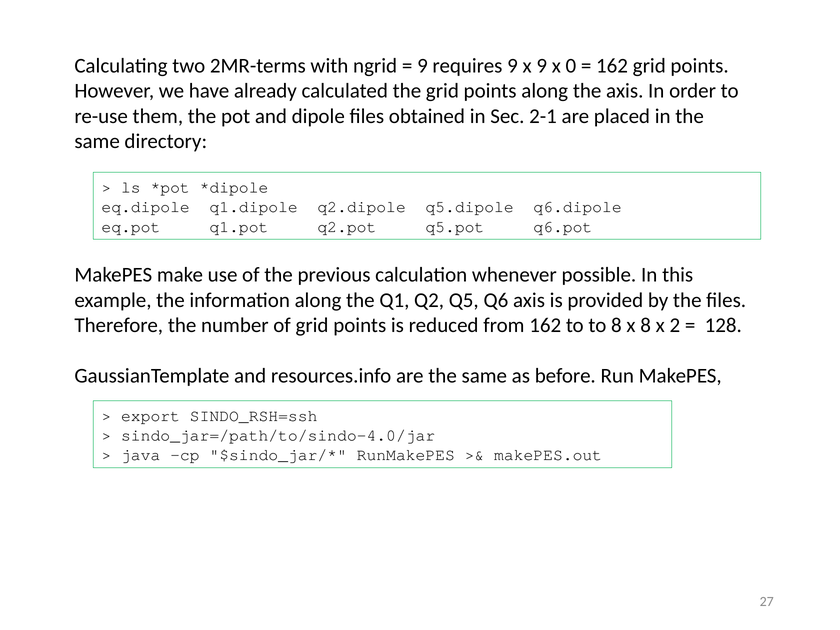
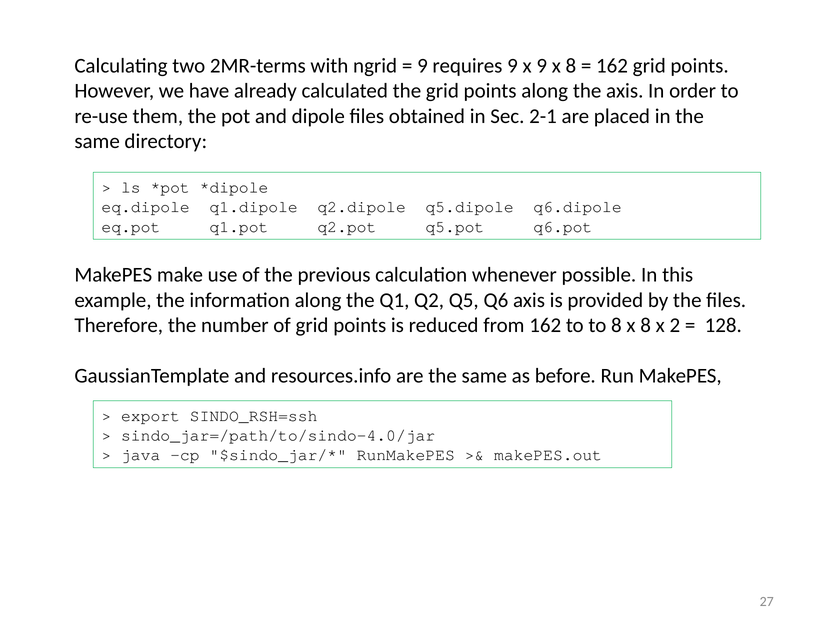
9 x 0: 0 -> 8
